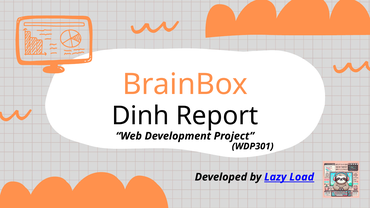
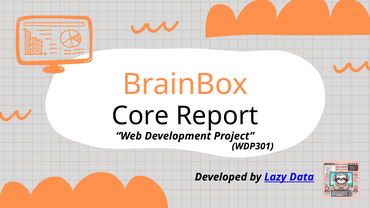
Dinh: Dinh -> Core
Load: Load -> Data
